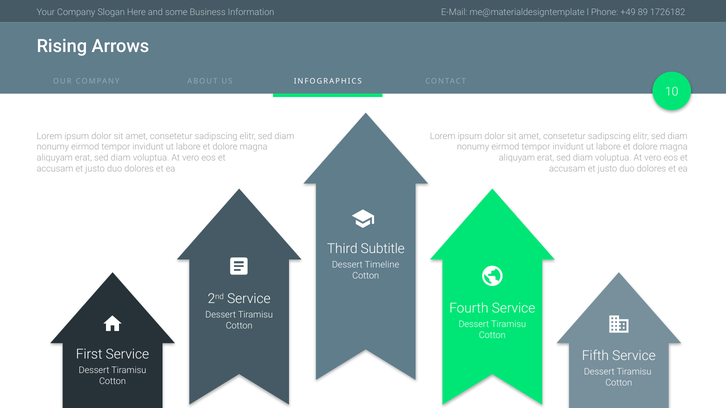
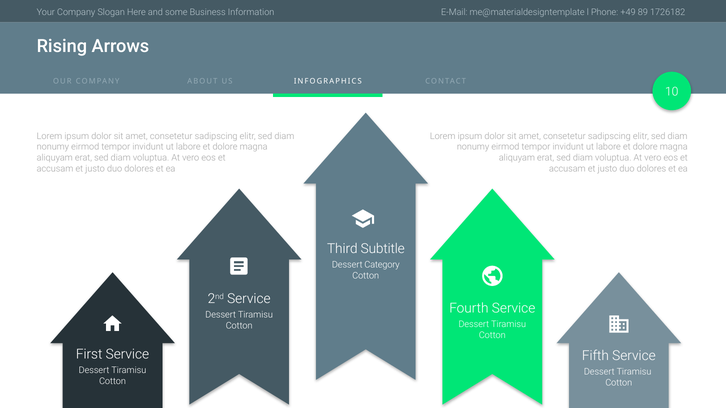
Timeline: Timeline -> Category
